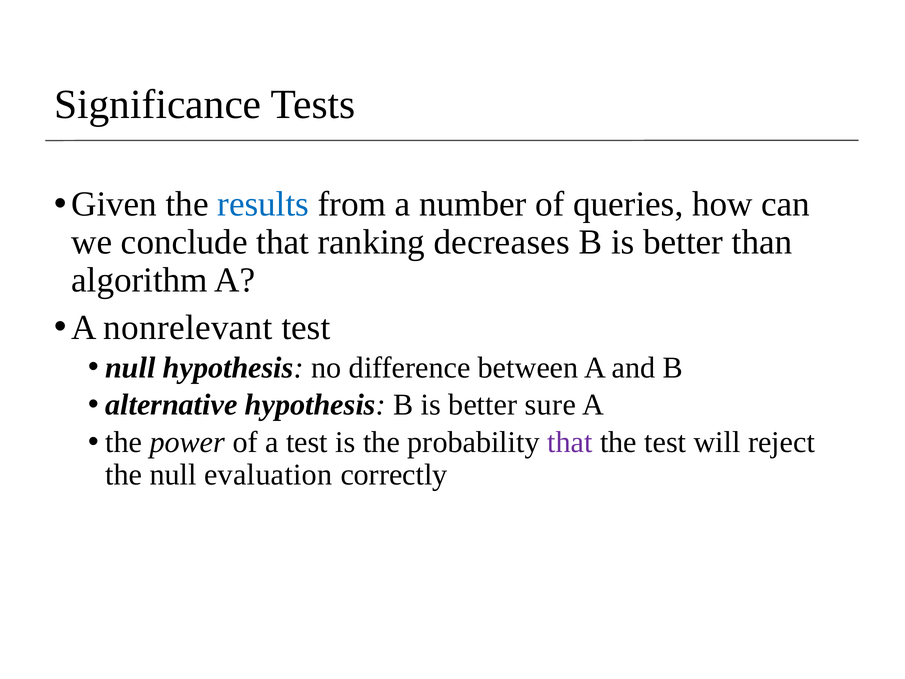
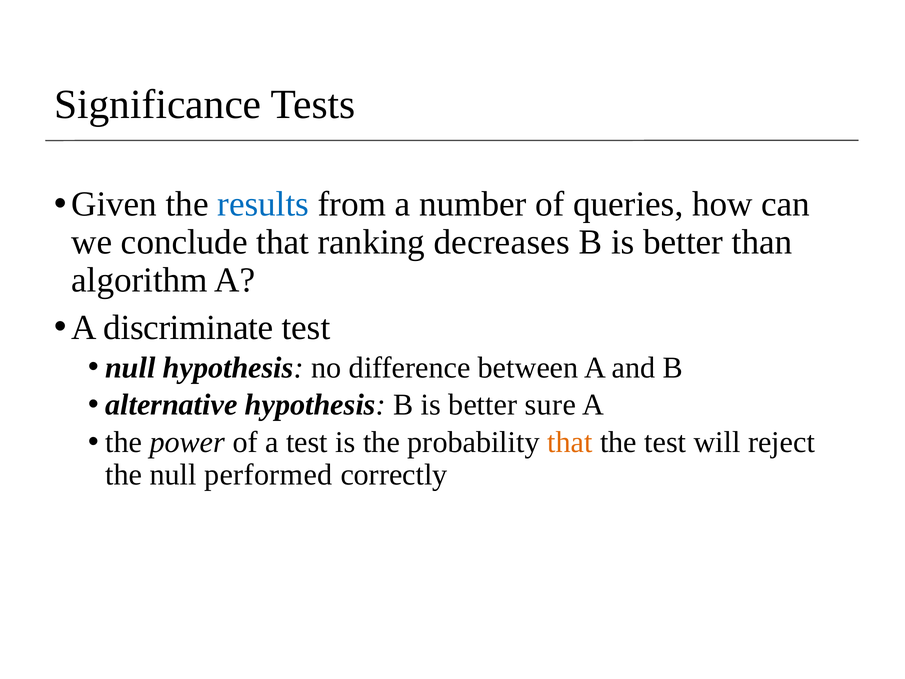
nonrelevant: nonrelevant -> discriminate
that at (570, 442) colour: purple -> orange
evaluation: evaluation -> performed
